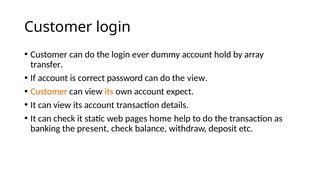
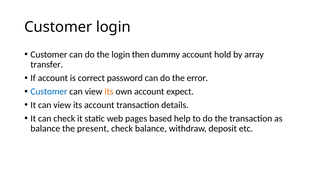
ever: ever -> then
the view: view -> error
Customer at (49, 91) colour: orange -> blue
home: home -> based
banking at (45, 128): banking -> balance
